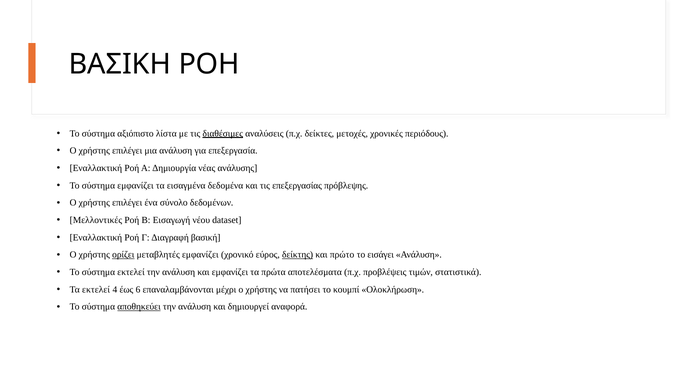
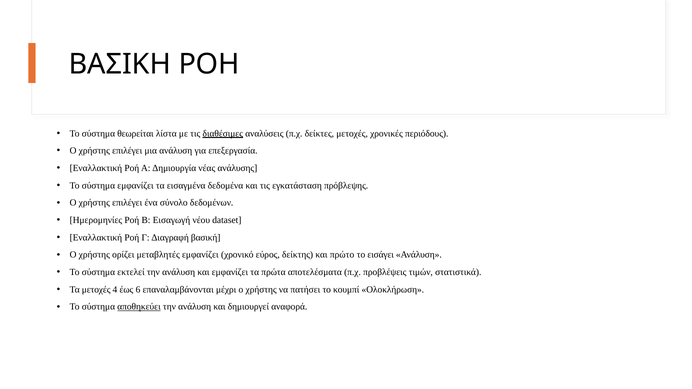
αξιόπιστο: αξιόπιστο -> θεωρείται
επεξεργασίας: επεξεργασίας -> εγκατάσταση
Μελλοντικές: Μελλοντικές -> Ημερομηνίες
ορίζει underline: present -> none
δείκτης underline: present -> none
Τα εκτελεί: εκτελεί -> μετοχές
